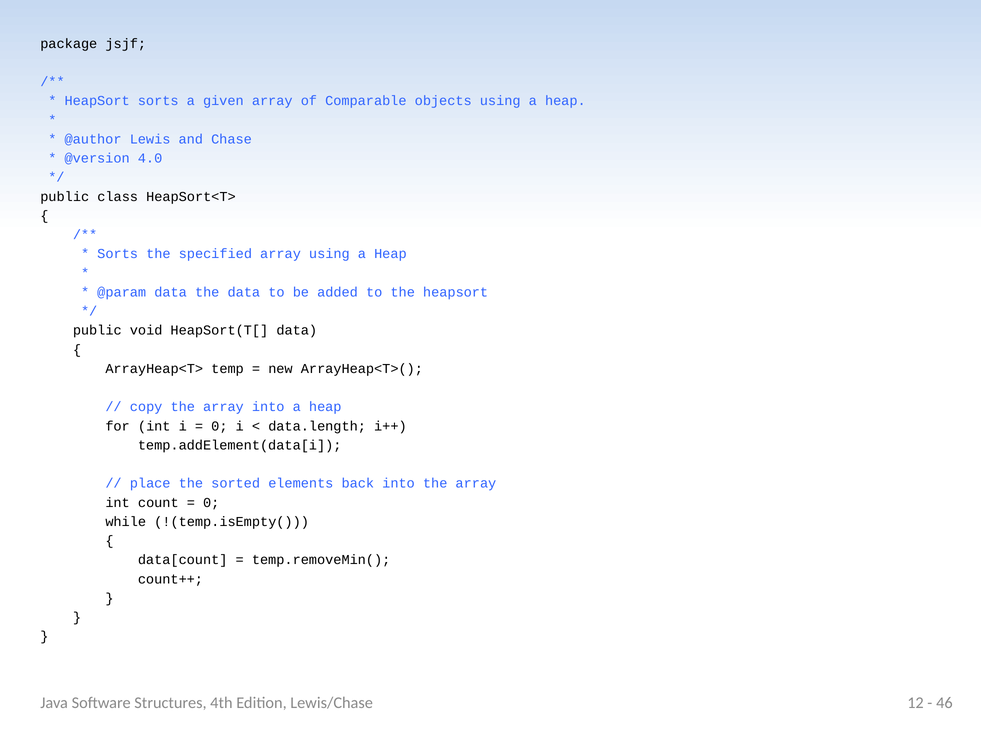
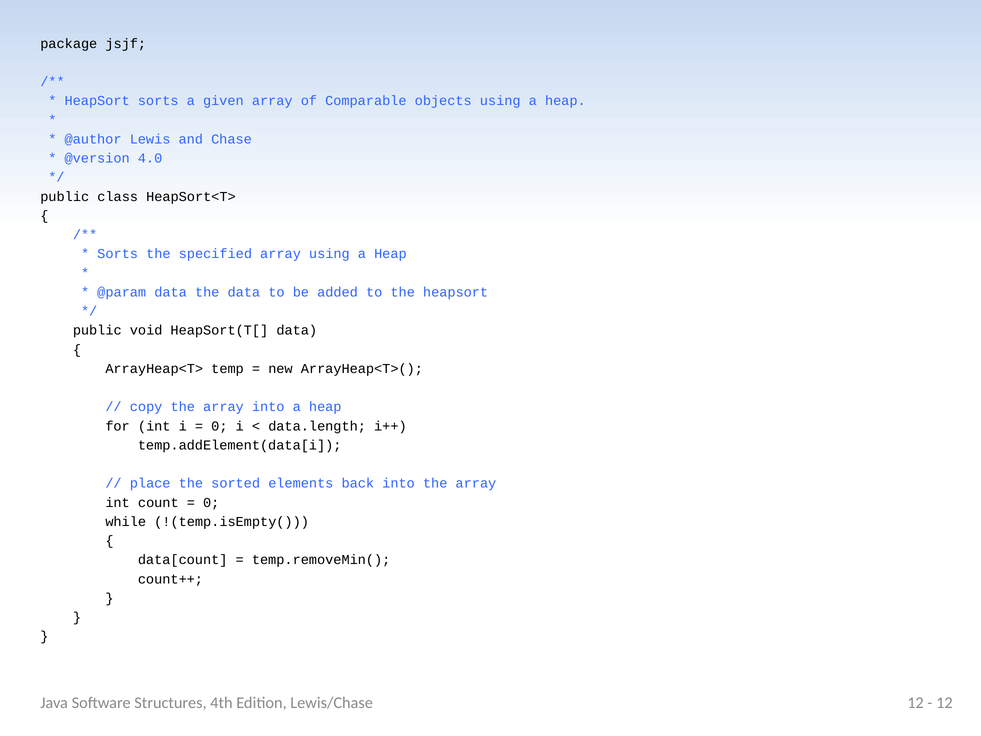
46 at (944, 702): 46 -> 12
